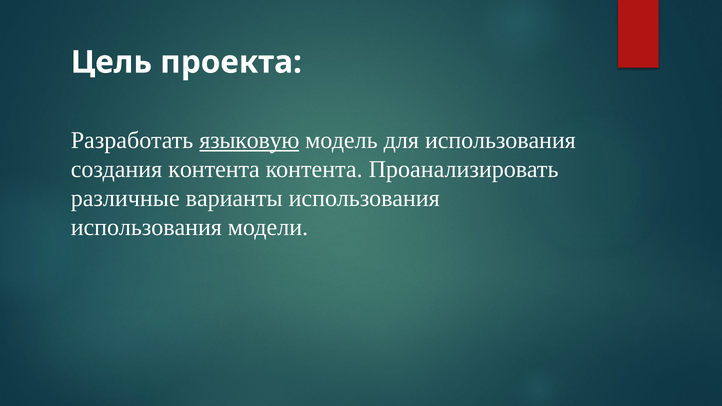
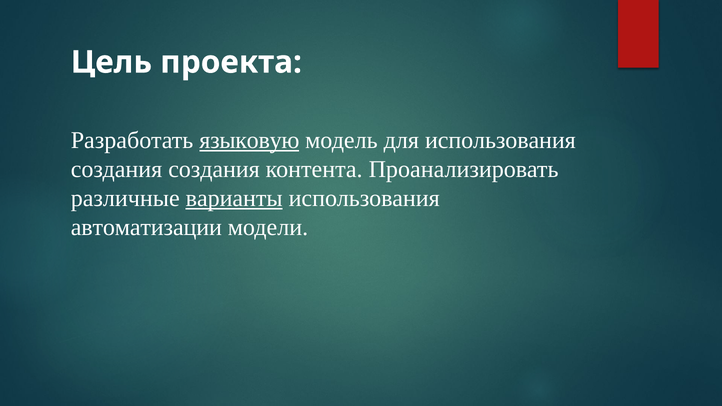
создания контента: контента -> создания
варианты underline: none -> present
использования at (146, 227): использования -> автоматизации
